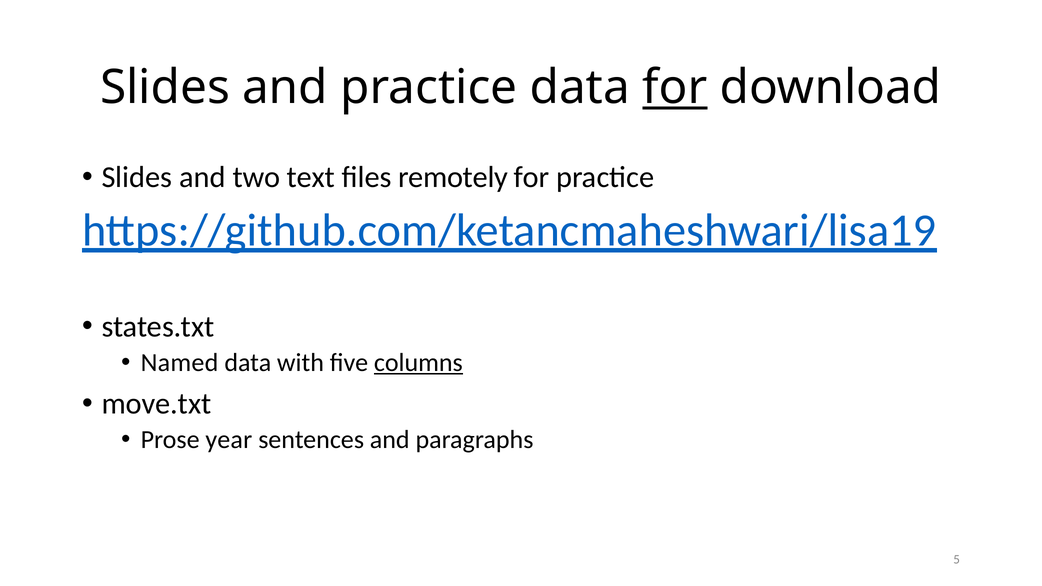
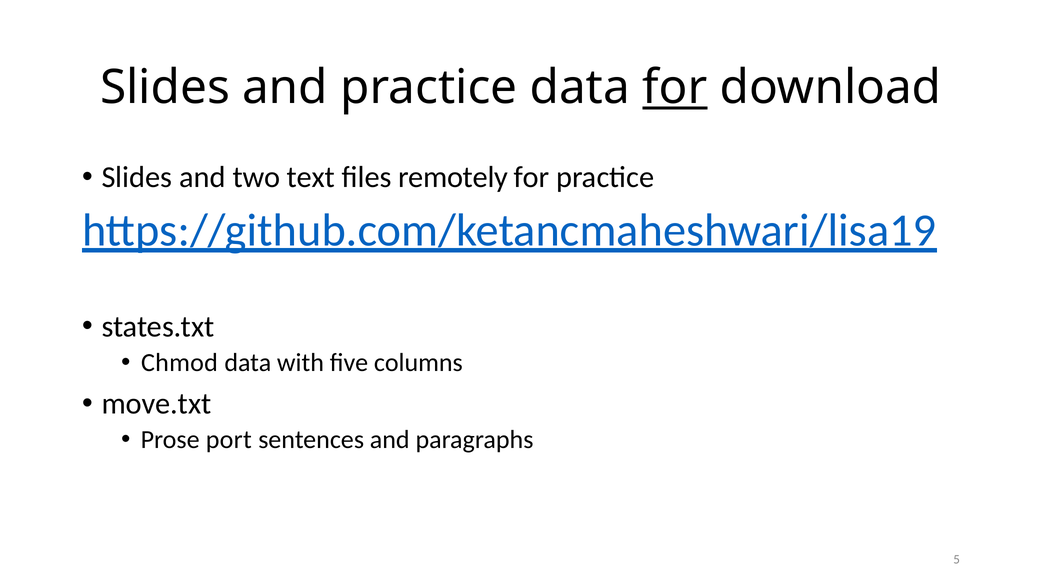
Named: Named -> Chmod
columns underline: present -> none
year: year -> port
